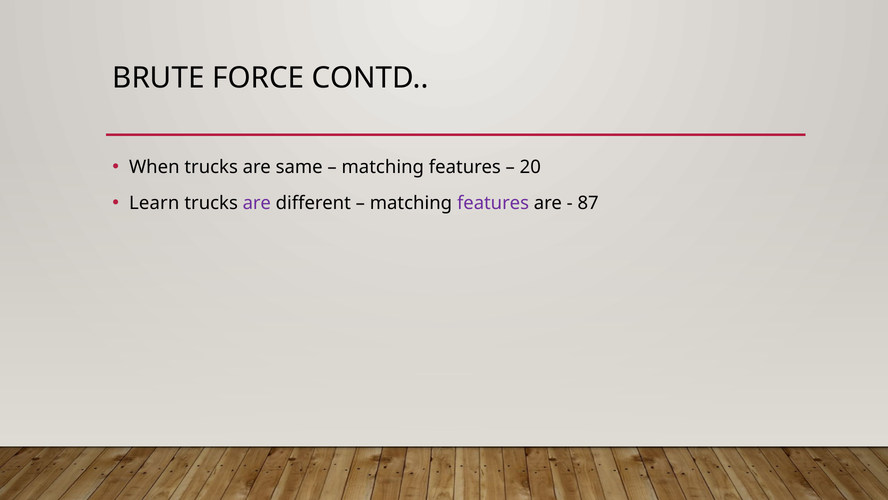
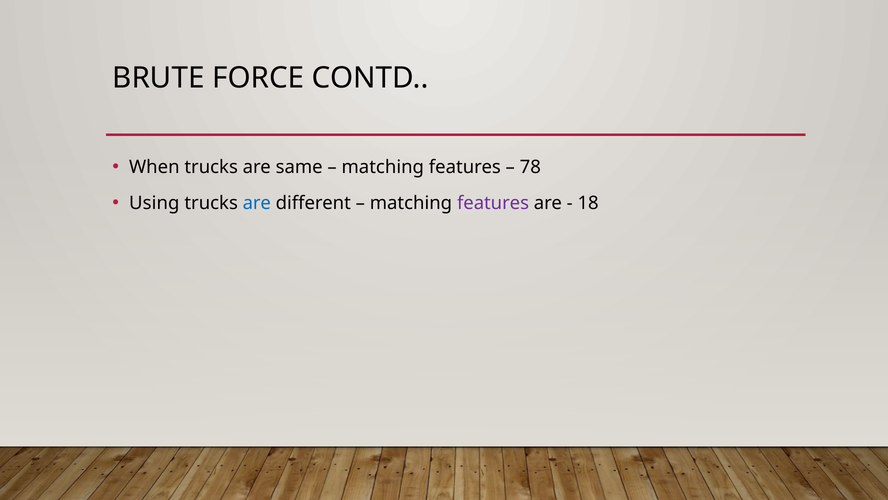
20: 20 -> 78
Learn: Learn -> Using
are at (257, 203) colour: purple -> blue
87: 87 -> 18
